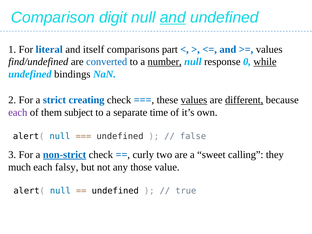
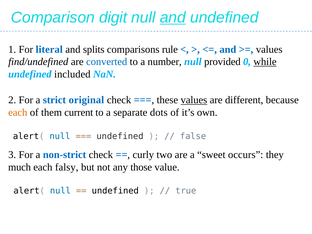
itself: itself -> splits
part: part -> rule
number underline: present -> none
response: response -> provided
bindings: bindings -> included
creating: creating -> original
different underline: present -> none
each at (18, 113) colour: purple -> orange
subject: subject -> current
time: time -> dots
non-strict underline: present -> none
calling: calling -> occurs
